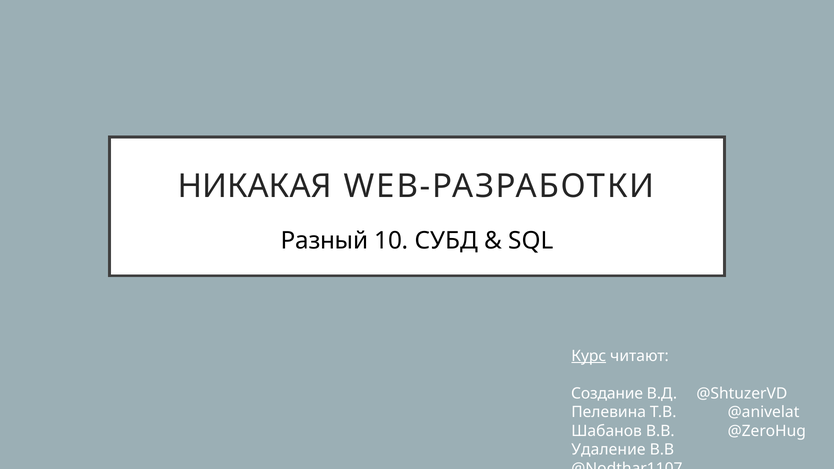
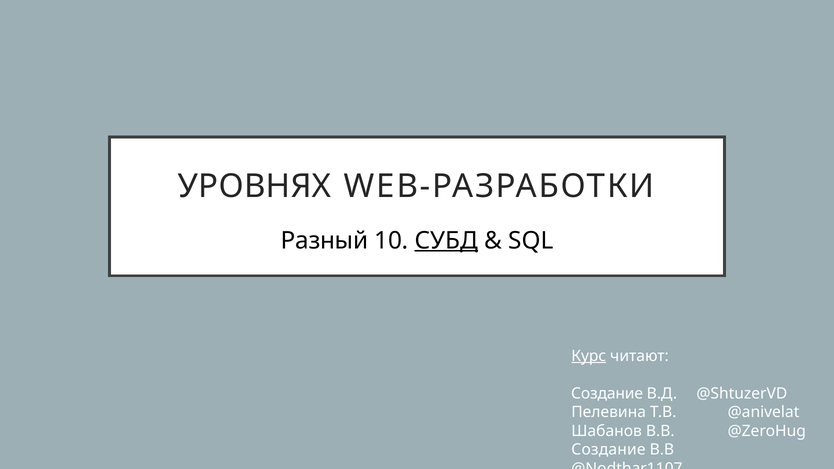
НИКАКАЯ: НИКАКАЯ -> УРОВНЯХ
СУБД underline: none -> present
Удаление at (608, 450): Удаление -> Создание
